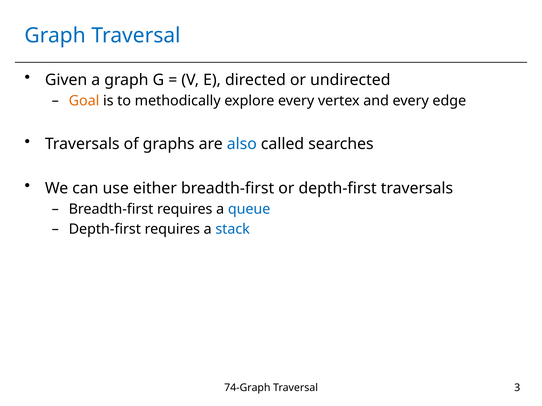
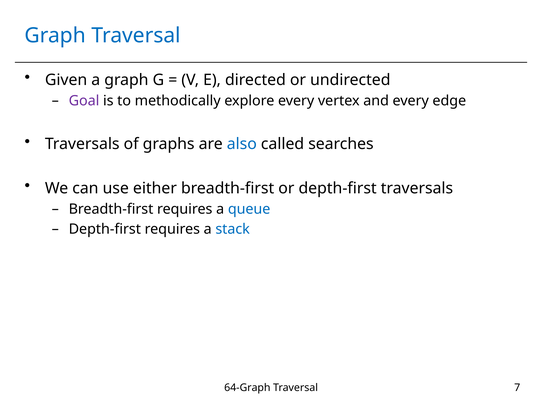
Goal colour: orange -> purple
74-Graph: 74-Graph -> 64-Graph
3: 3 -> 7
